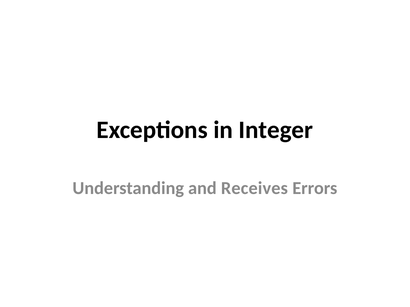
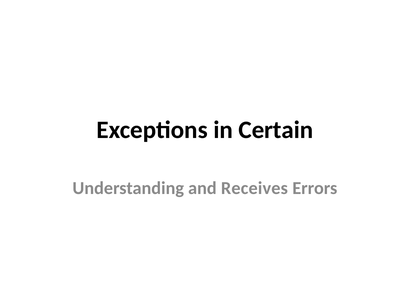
Integer: Integer -> Certain
